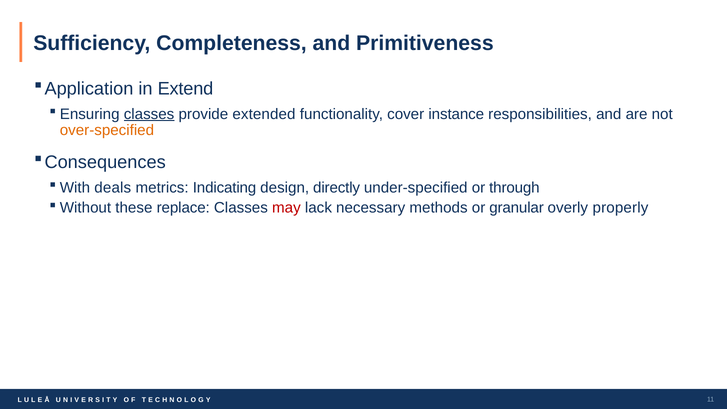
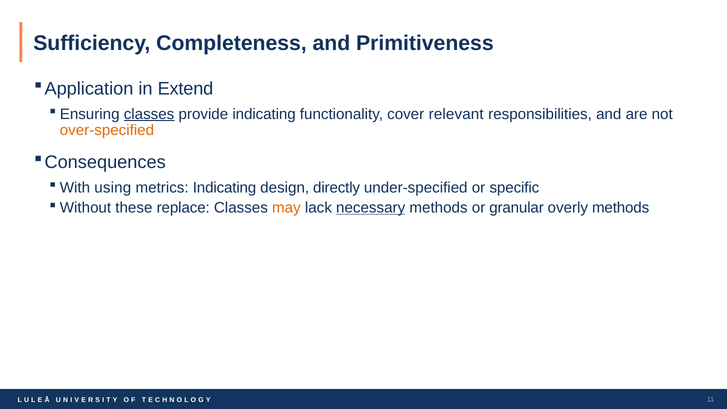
provide extended: extended -> indicating
instance: instance -> relevant
deals: deals -> using
through: through -> specific
may colour: red -> orange
necessary underline: none -> present
overly properly: properly -> methods
